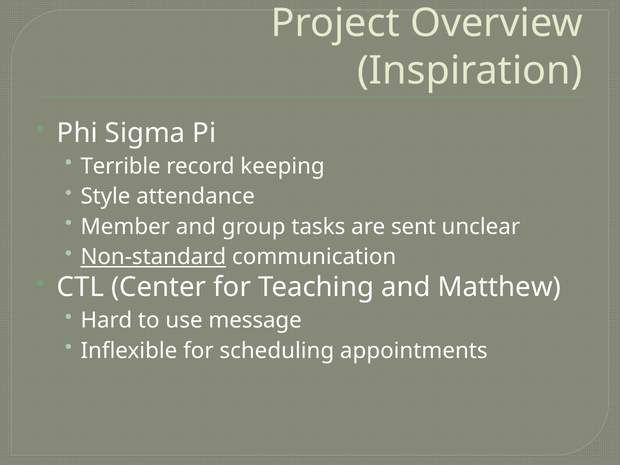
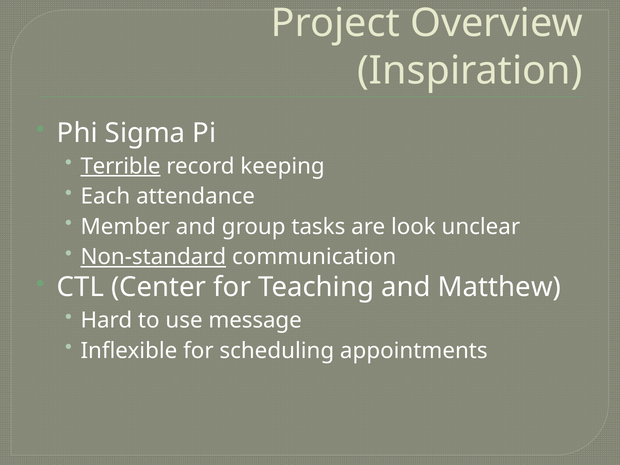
Terrible underline: none -> present
Style: Style -> Each
sent: sent -> look
